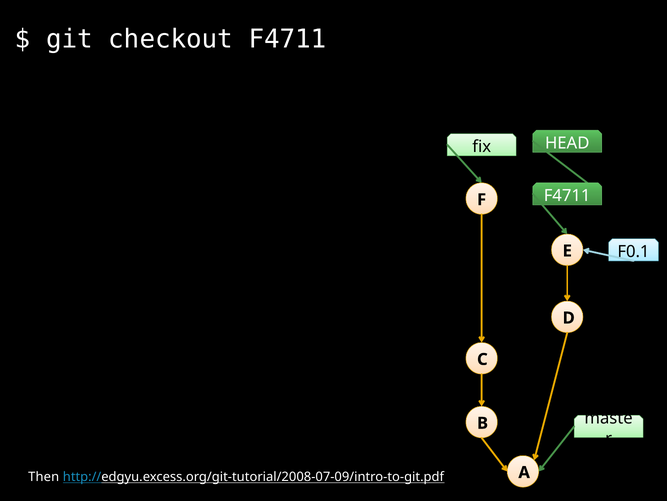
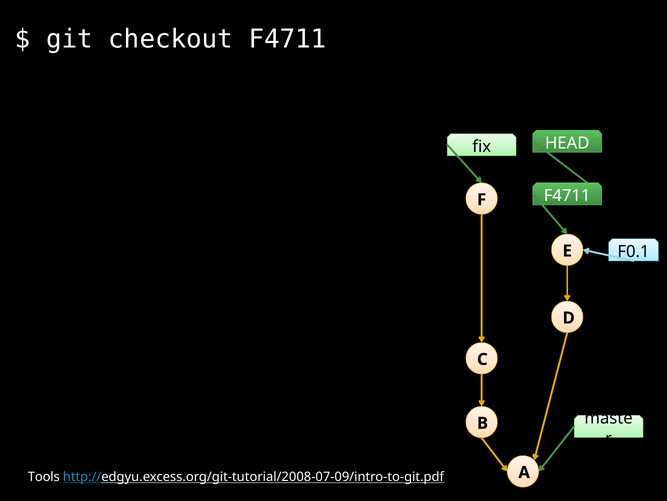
Then: Then -> Tools
